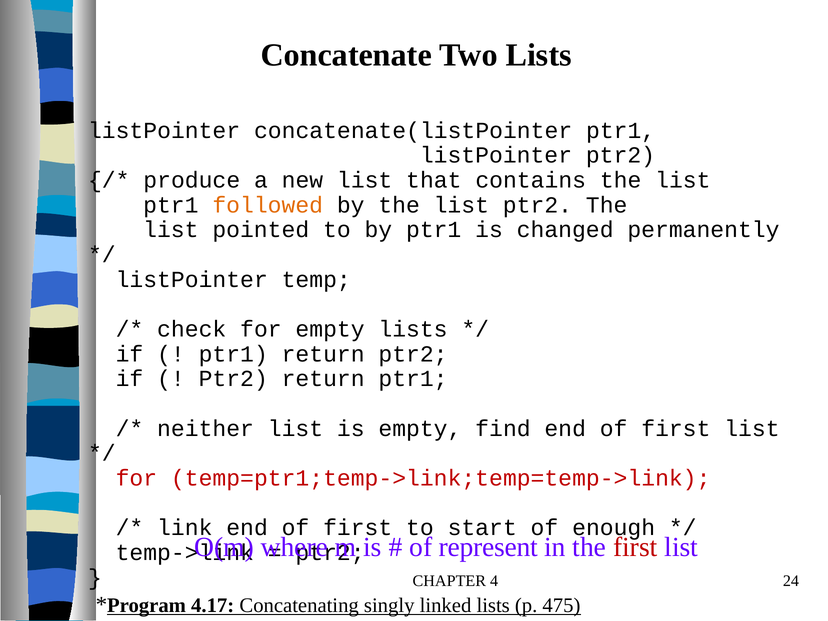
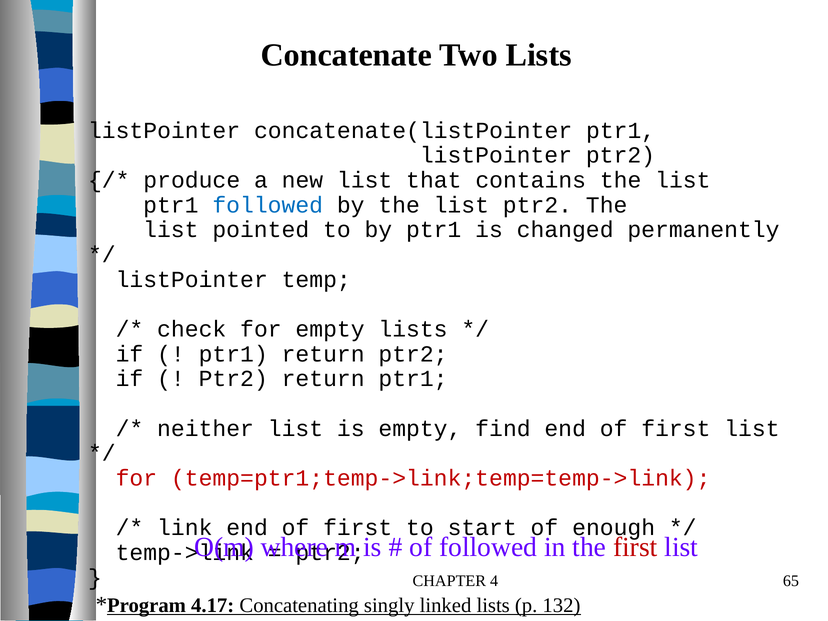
followed at (268, 205) colour: orange -> blue
of represent: represent -> followed
24: 24 -> 65
475: 475 -> 132
